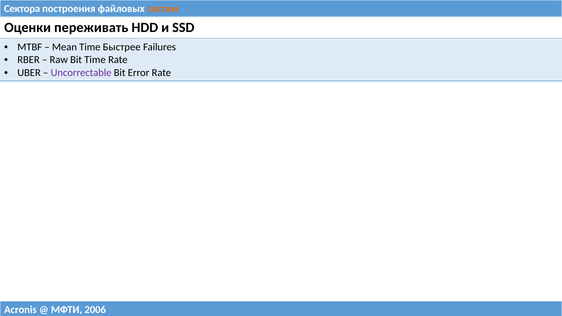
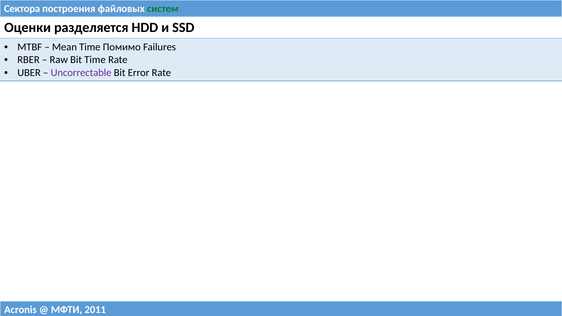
систем colour: orange -> green
переживать: переживать -> разделяется
Быстрее: Быстрее -> Помимо
2006: 2006 -> 2011
